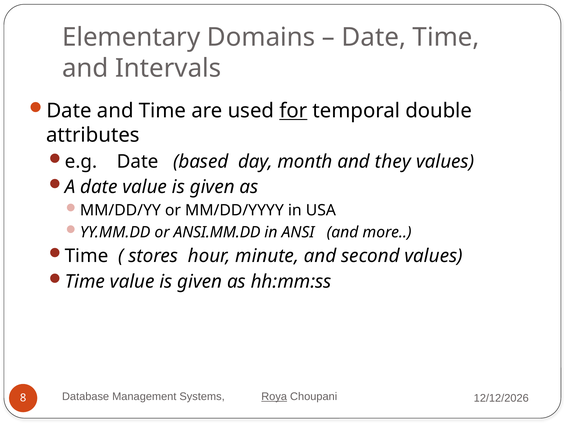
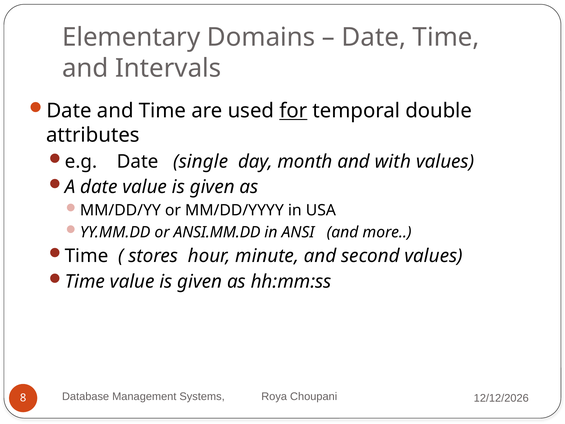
based: based -> single
they: they -> with
Roya underline: present -> none
